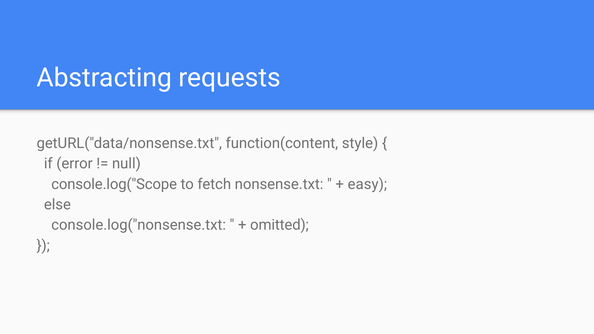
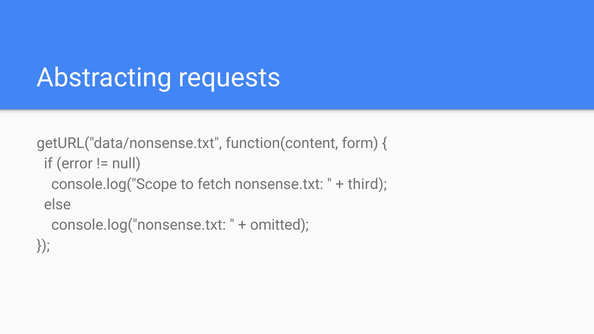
style: style -> form
easy: easy -> third
